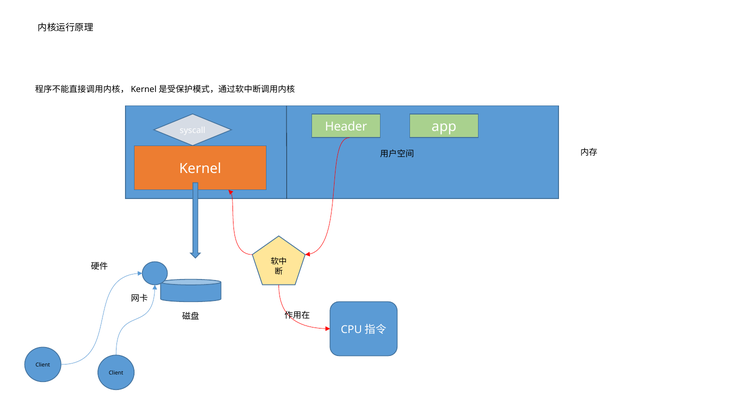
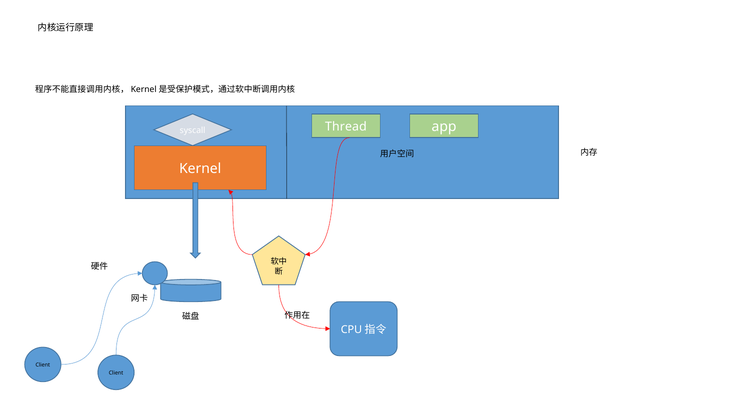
Header: Header -> Thread
